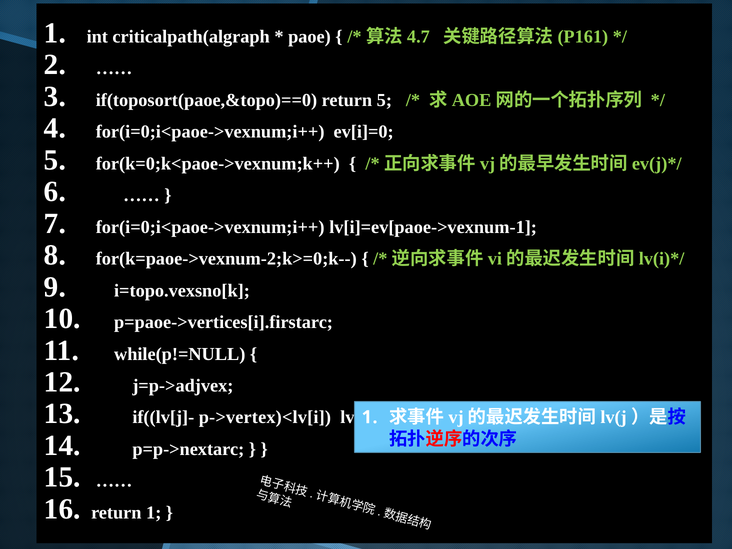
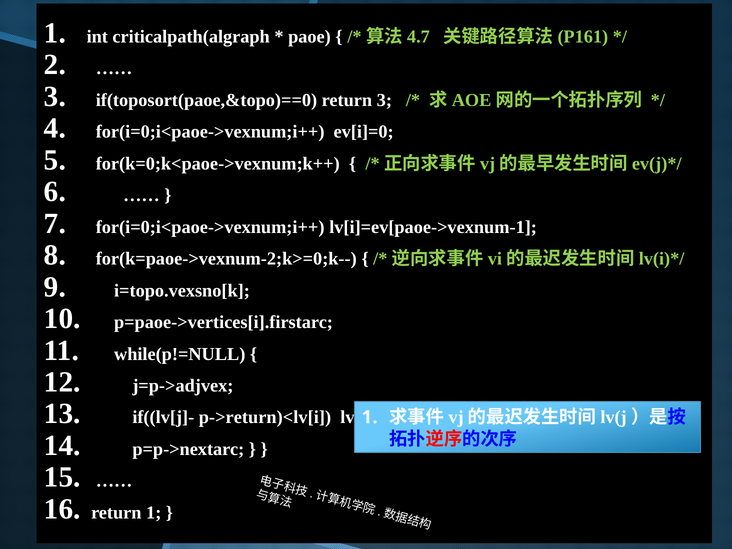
return 5: 5 -> 3
p->vertex)<lv[i: p->vertex)<lv[i -> p->return)<lv[i
